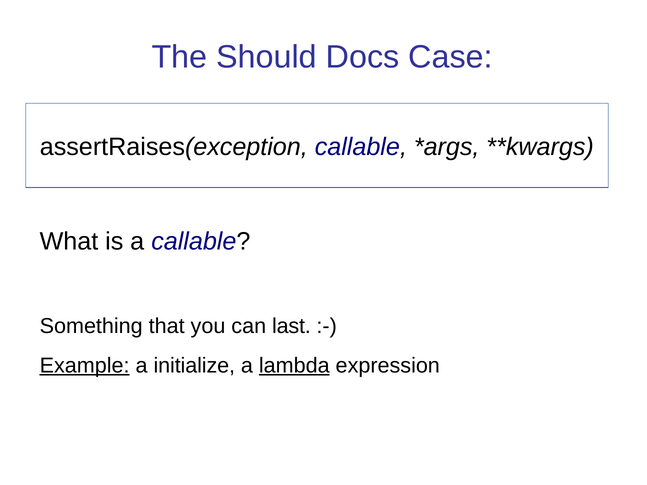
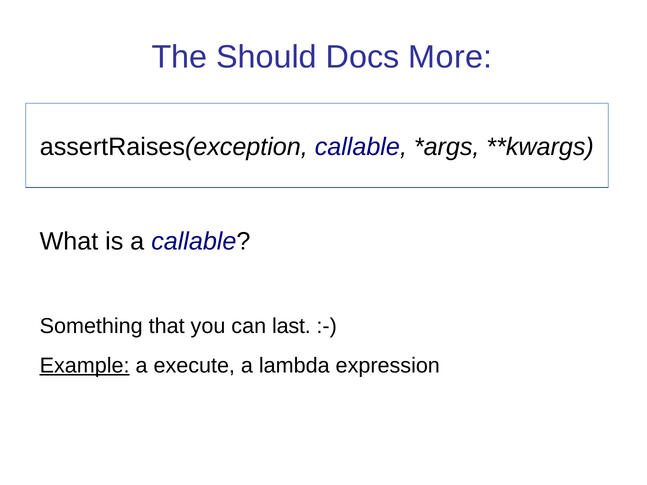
Case: Case -> More
initialize: initialize -> execute
lambda underline: present -> none
